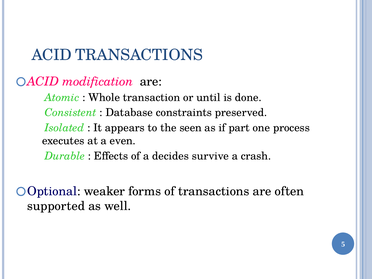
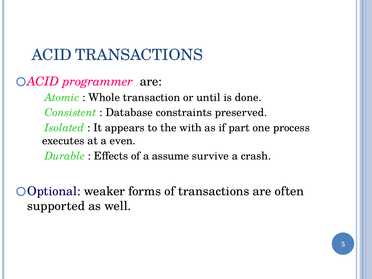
modification: modification -> programmer
seen: seen -> with
decides: decides -> assume
